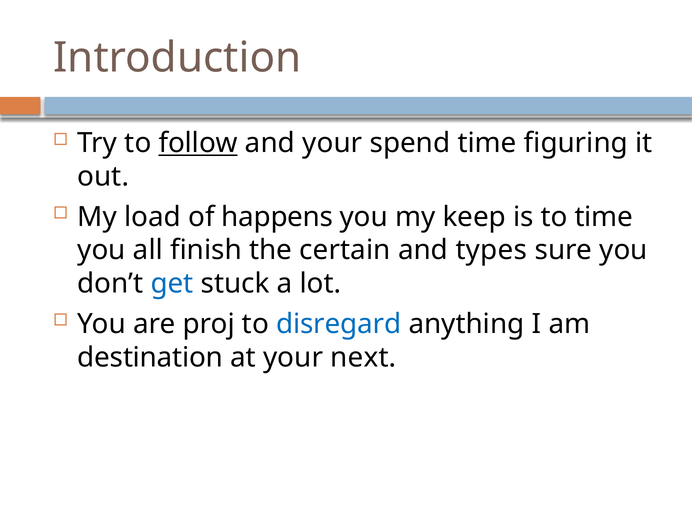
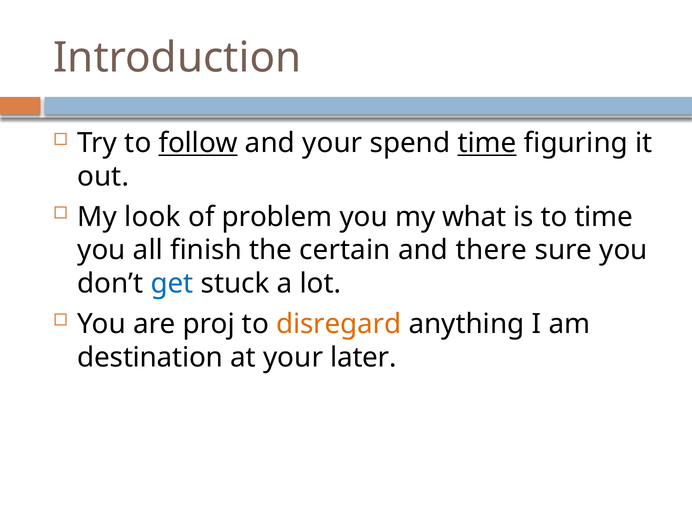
time at (487, 143) underline: none -> present
load: load -> look
happens: happens -> problem
keep: keep -> what
types: types -> there
disregard colour: blue -> orange
next: next -> later
